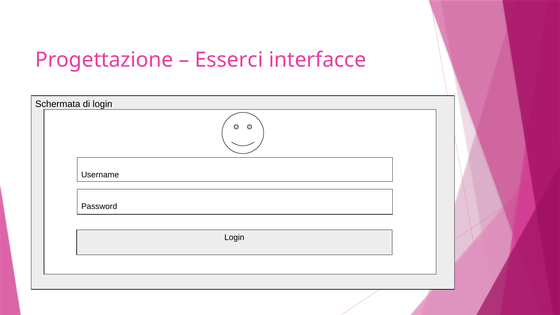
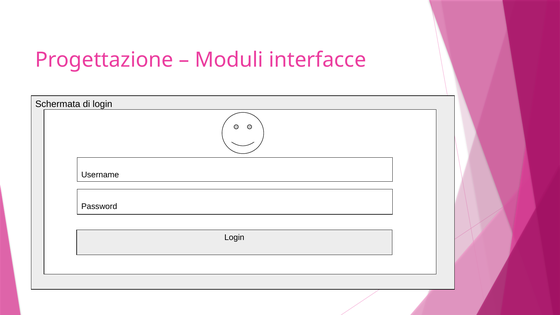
Esserci: Esserci -> Moduli
